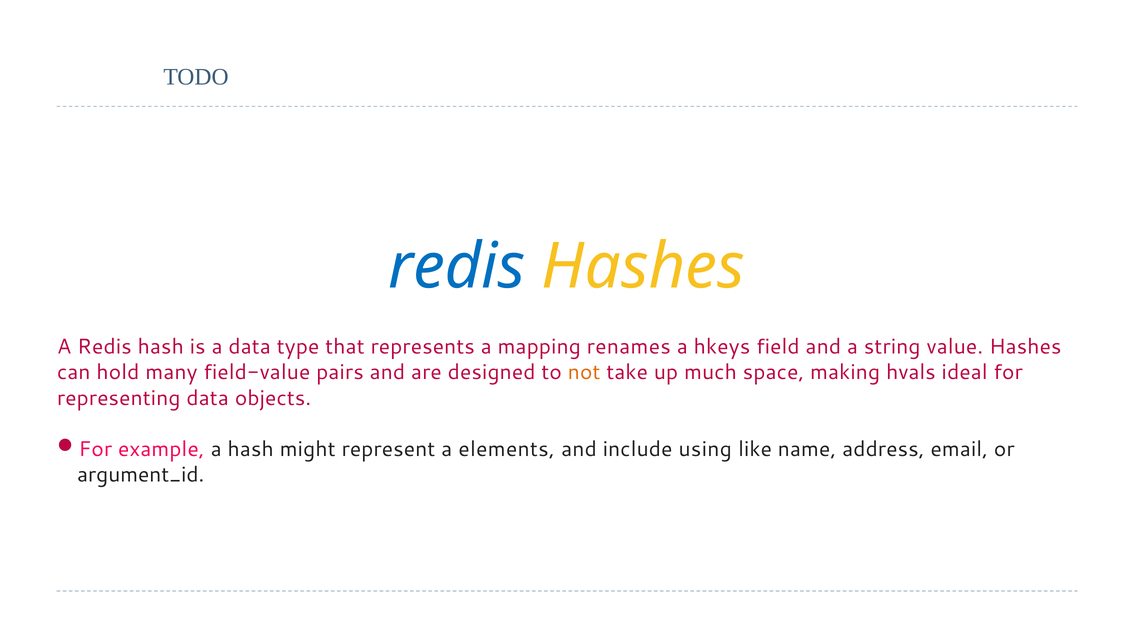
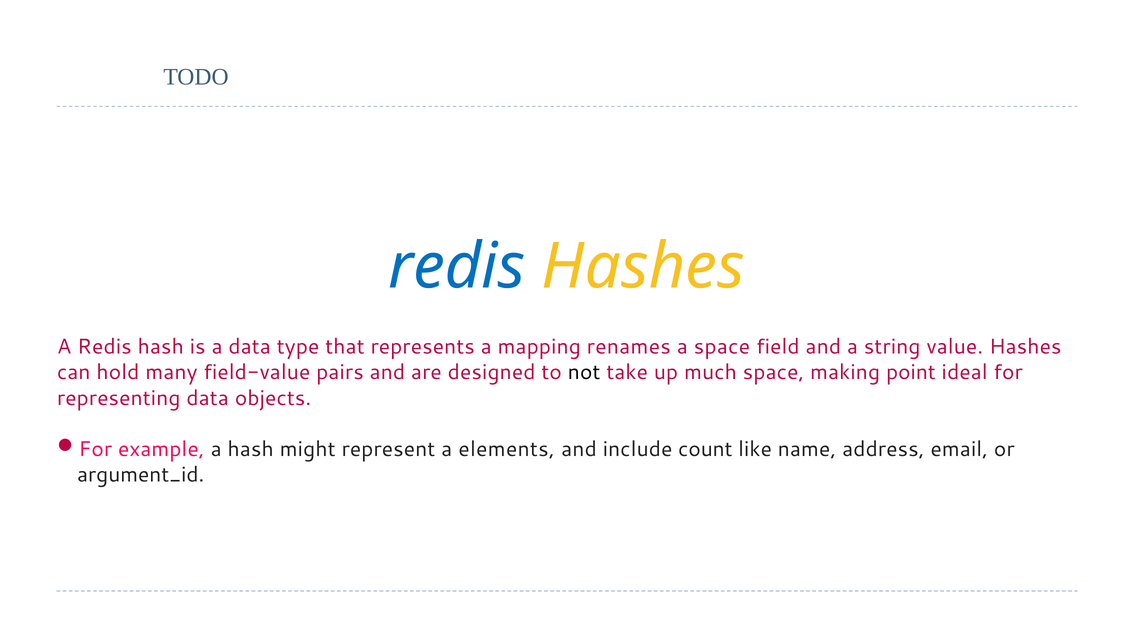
a hkeys: hkeys -> space
not colour: orange -> black
hvals: hvals -> point
using: using -> count
